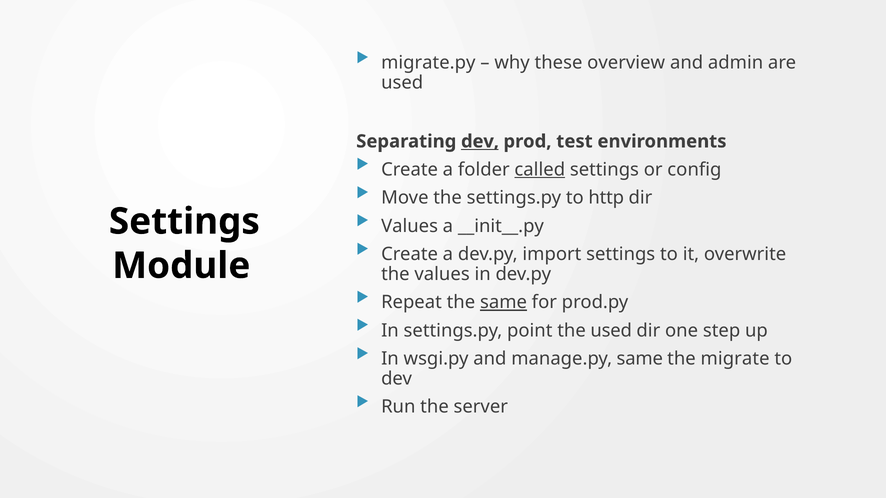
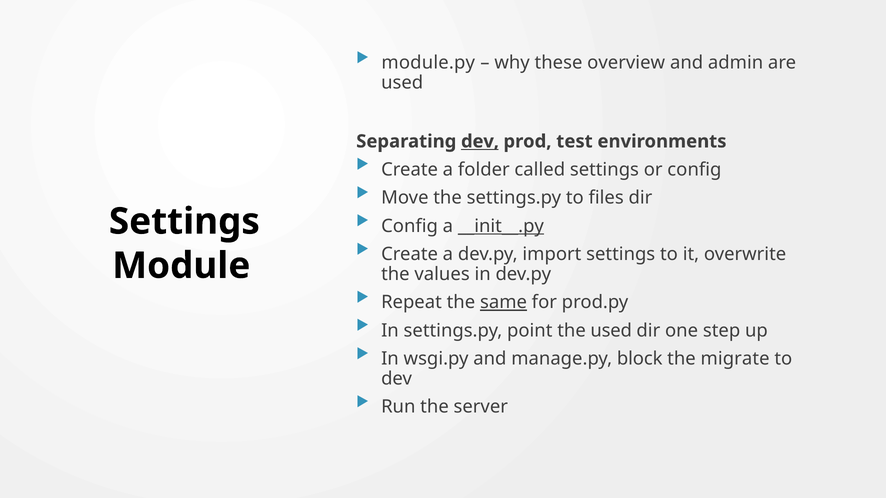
migrate.py: migrate.py -> module.py
called underline: present -> none
http: http -> files
Values at (410, 226): Values -> Config
__init__.py underline: none -> present
manage.py same: same -> block
